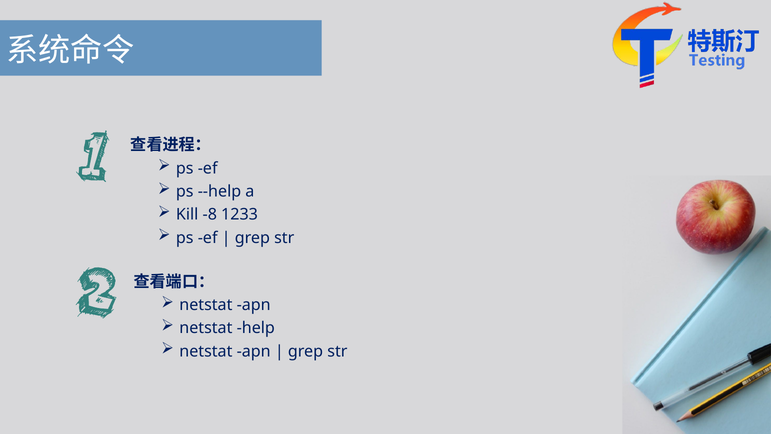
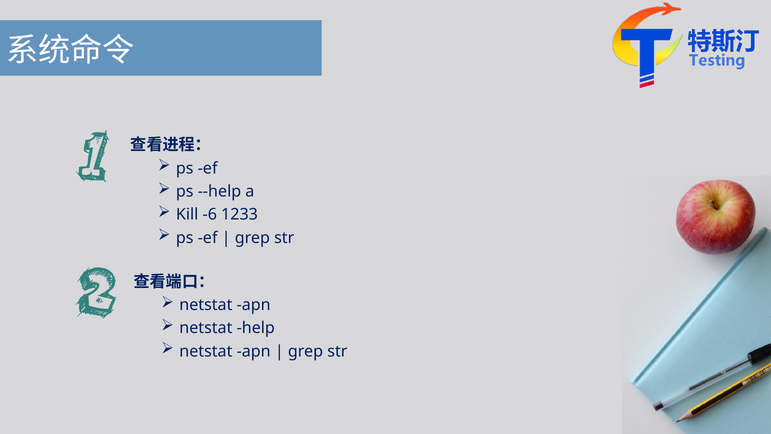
-8: -8 -> -6
